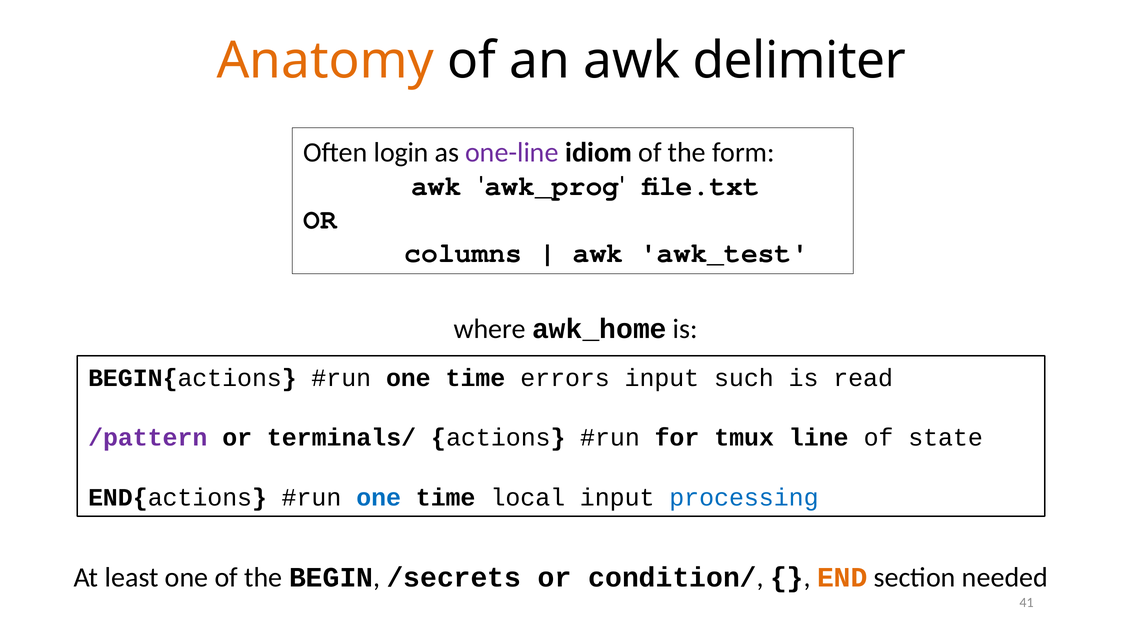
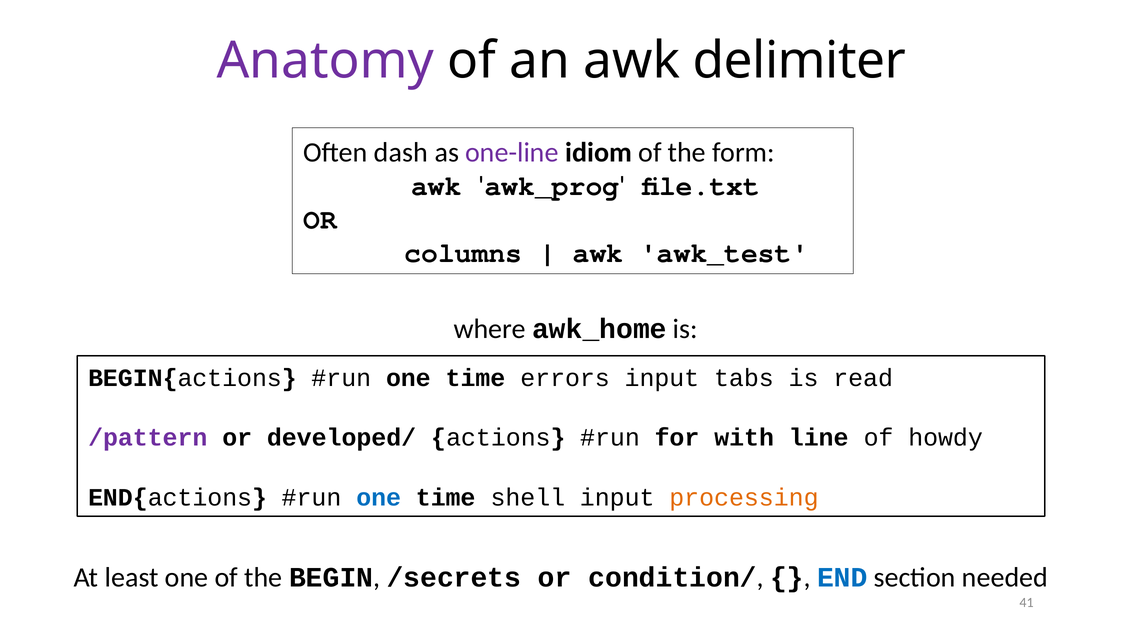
Anatomy colour: orange -> purple
login: login -> dash
such: such -> tabs
terminals/: terminals/ -> developed/
tmux: tmux -> with
state: state -> howdy
local: local -> shell
processing colour: blue -> orange
END colour: orange -> blue
